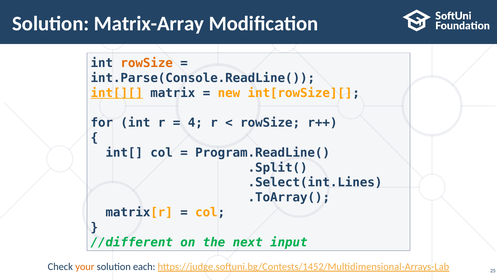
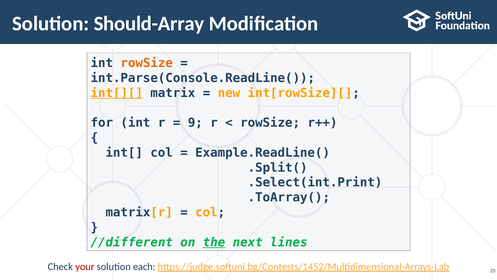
Matrix-Array: Matrix-Array -> Should-Array
4: 4 -> 9
Program.ReadLine(: Program.ReadLine( -> Example.ReadLine(
.Select(int.Lines: .Select(int.Lines -> .Select(int.Print
the underline: none -> present
input: input -> lines
your colour: orange -> red
